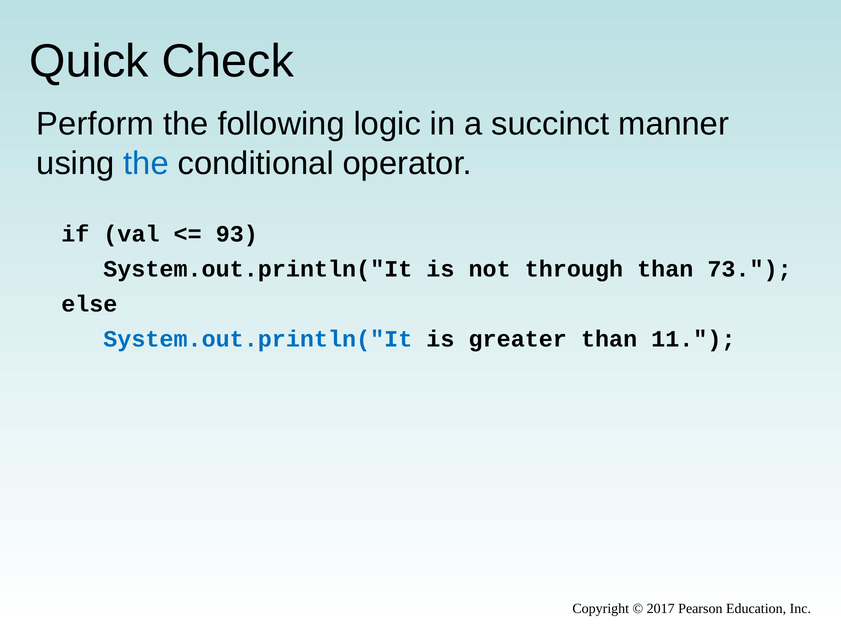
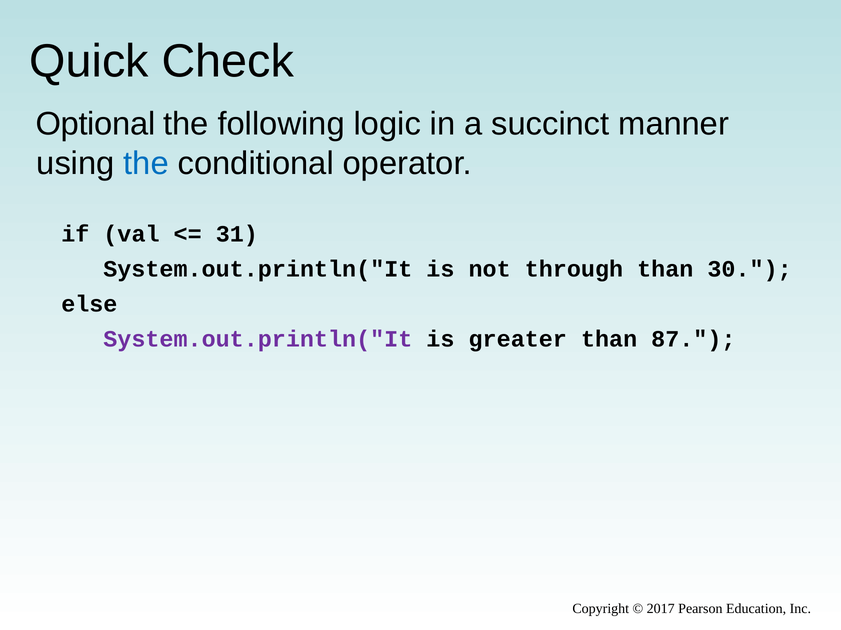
Perform: Perform -> Optional
93: 93 -> 31
73: 73 -> 30
System.out.println("It at (258, 340) colour: blue -> purple
11: 11 -> 87
